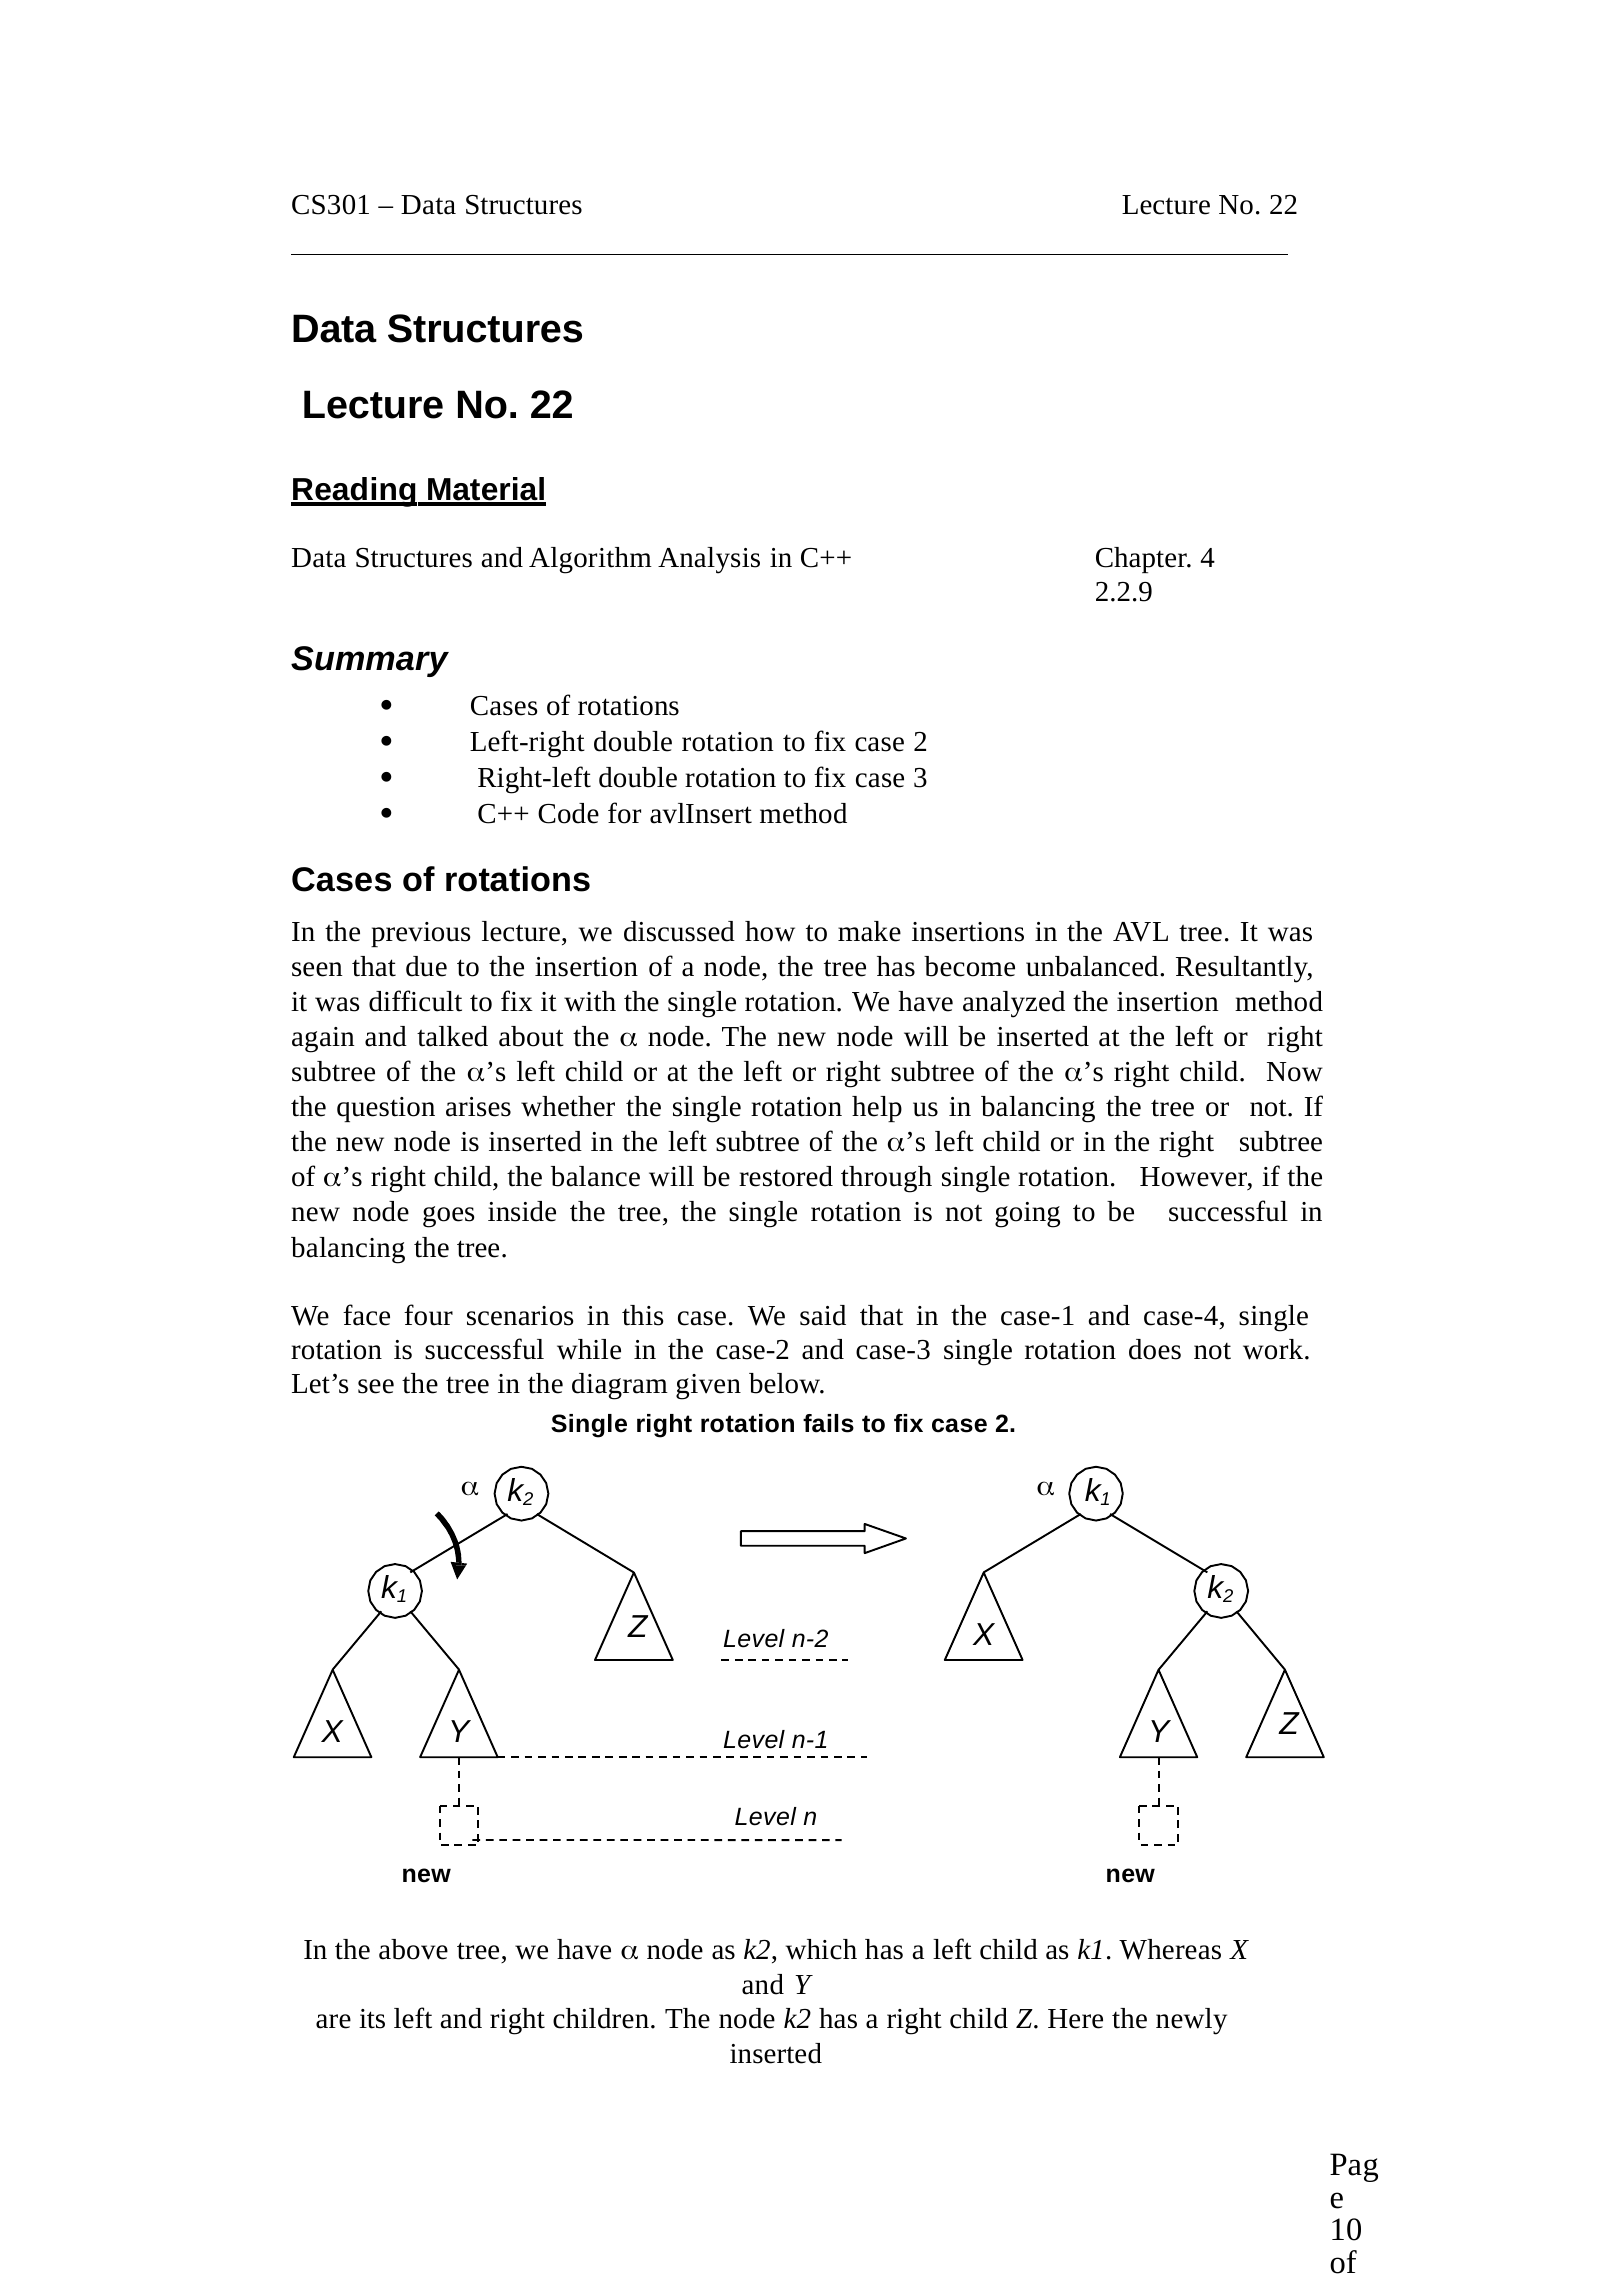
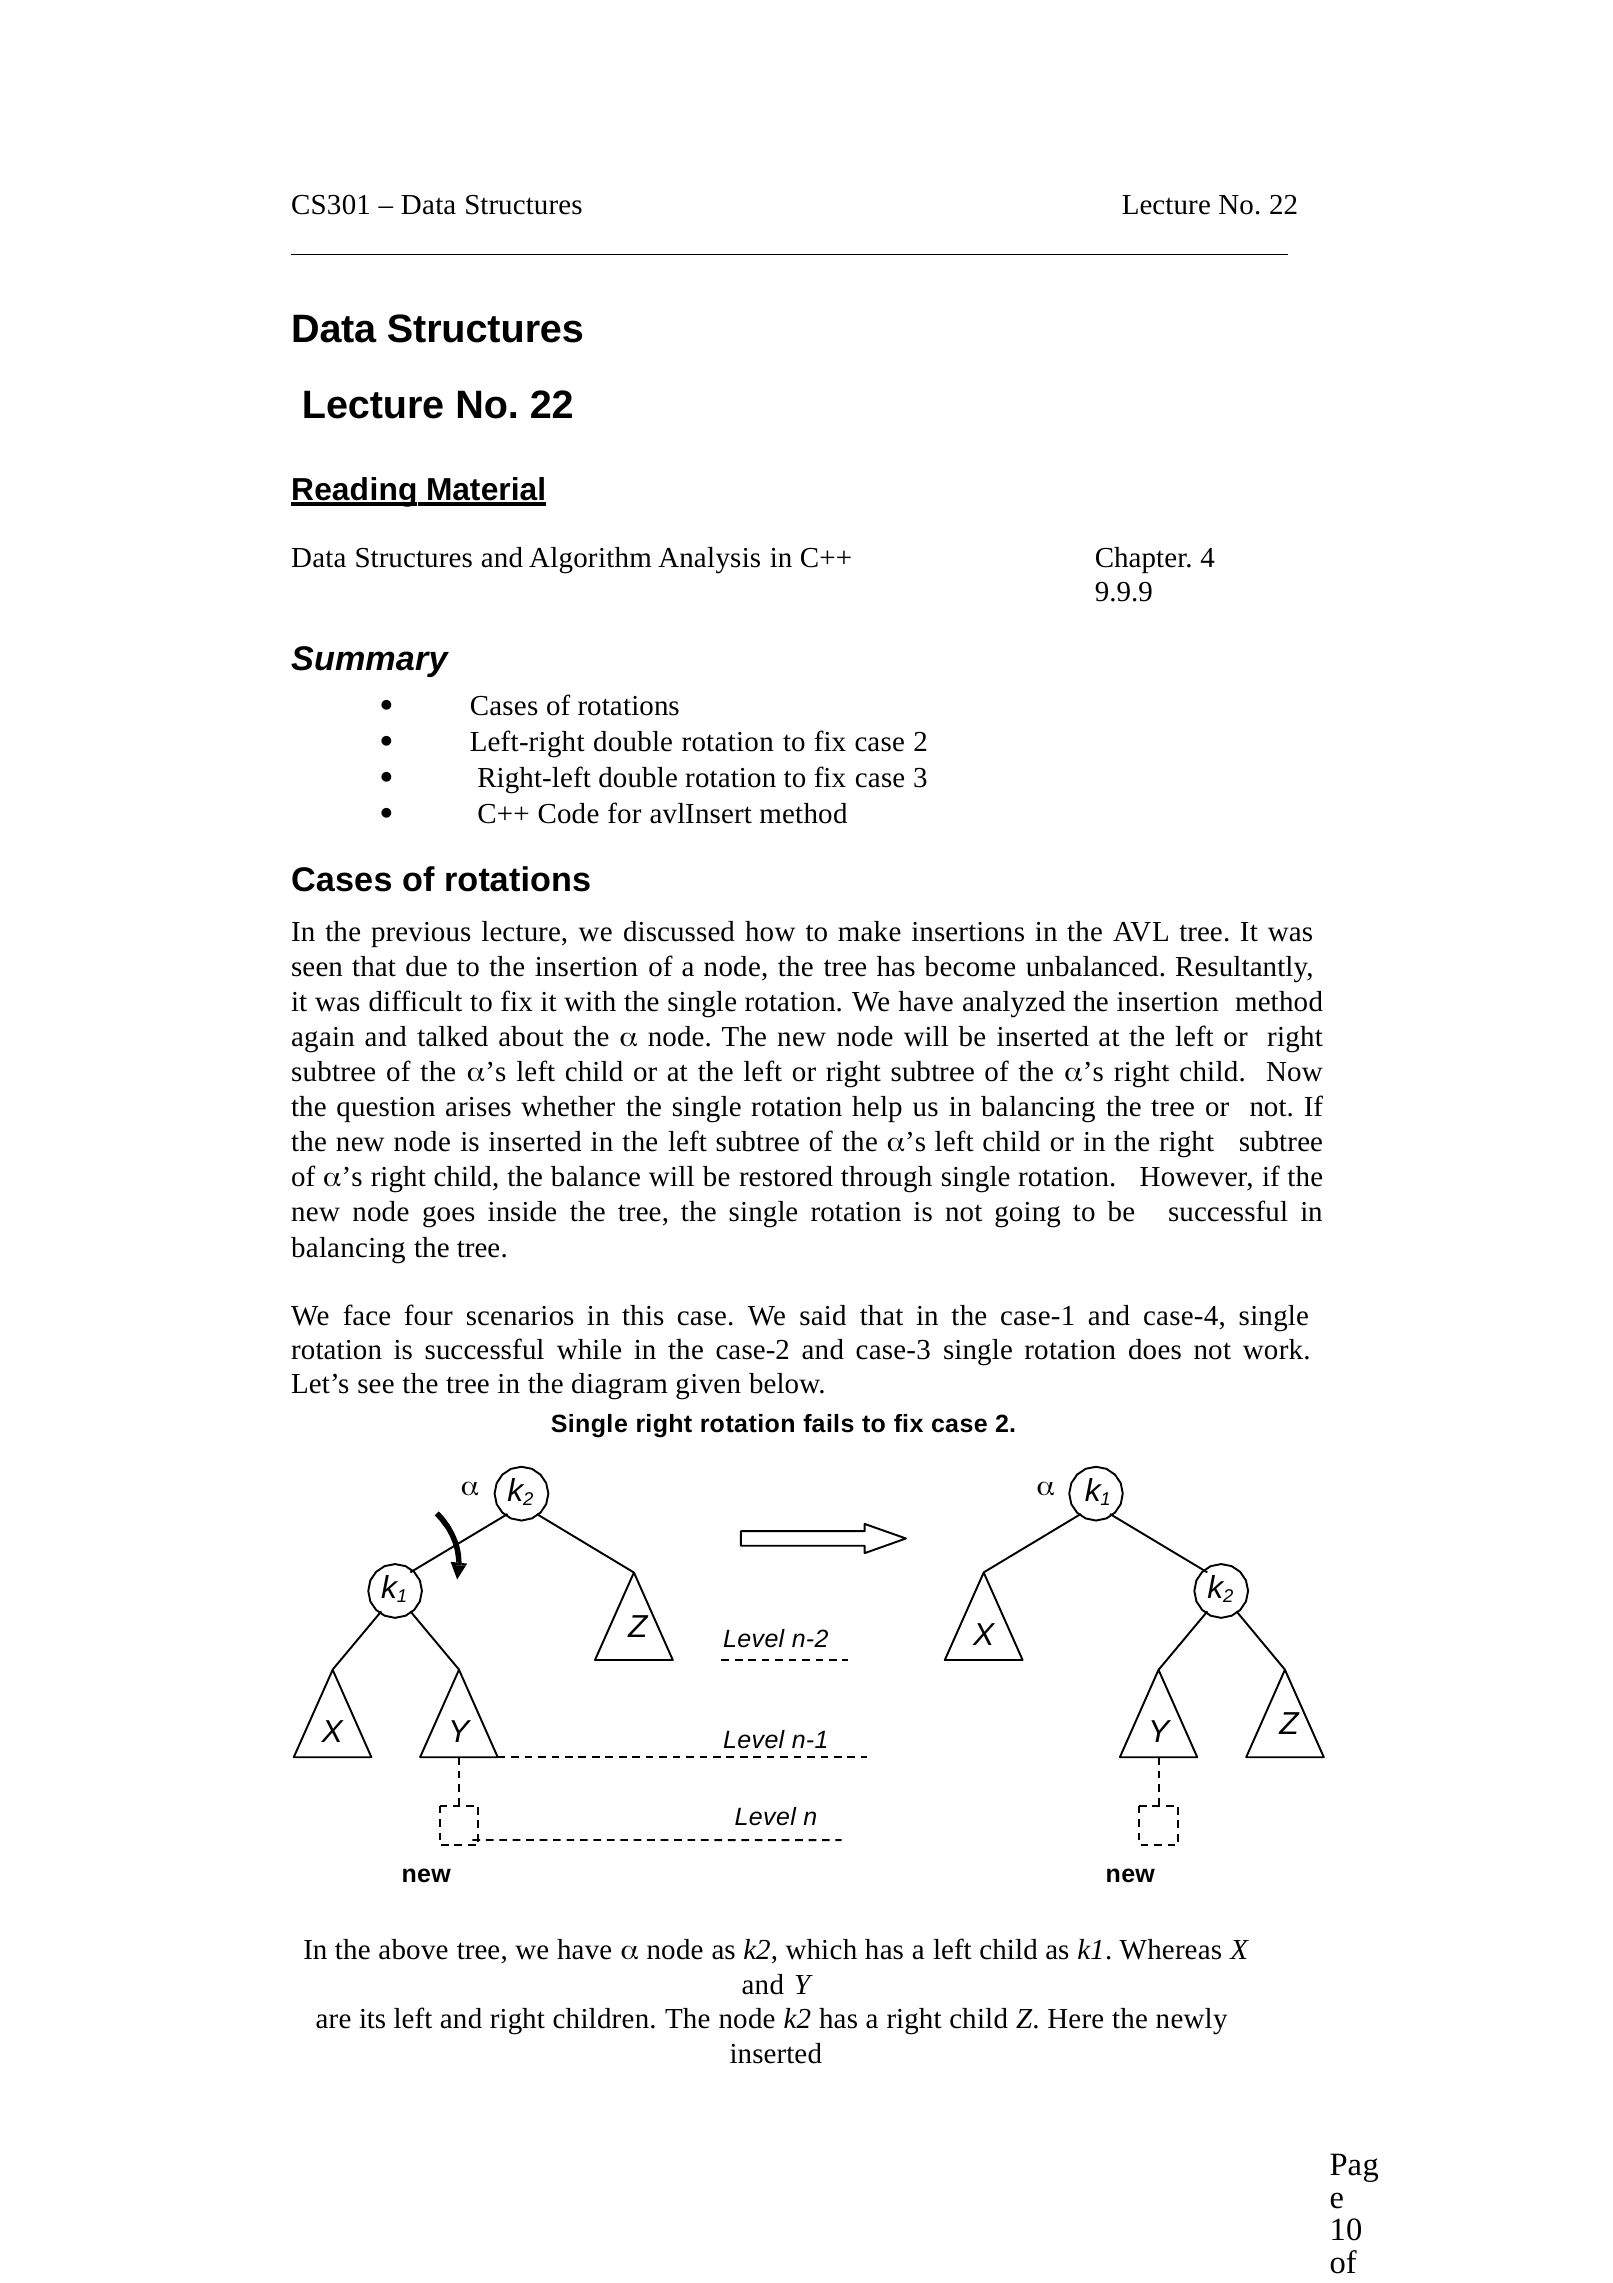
2.2.9: 2.2.9 -> 9.9.9
